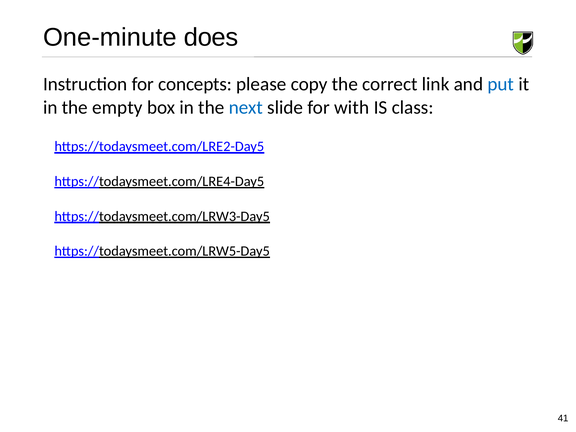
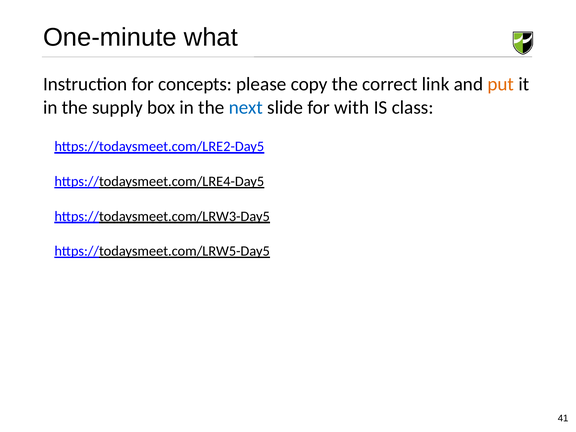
does: does -> what
put colour: blue -> orange
empty: empty -> supply
